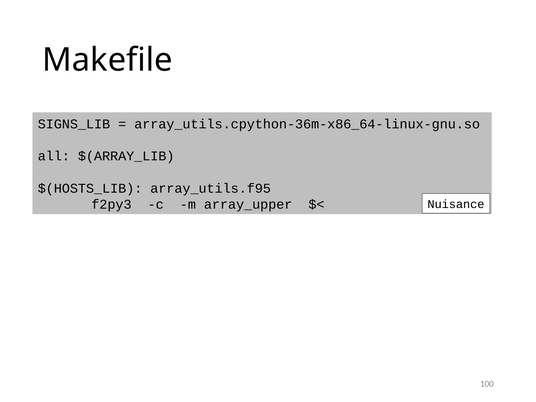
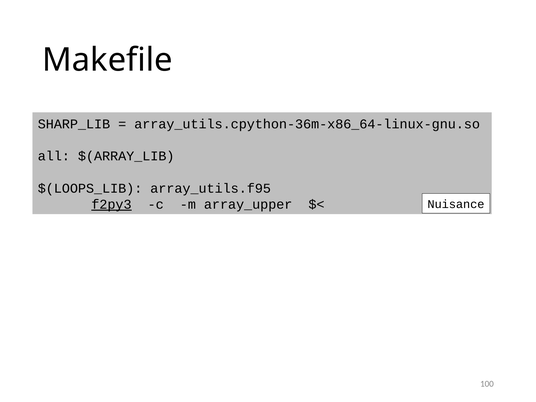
SIGNS_LIB: SIGNS_LIB -> SHARP_LIB
$(HOSTS_LIB: $(HOSTS_LIB -> $(LOOPS_LIB
f2py3 underline: none -> present
